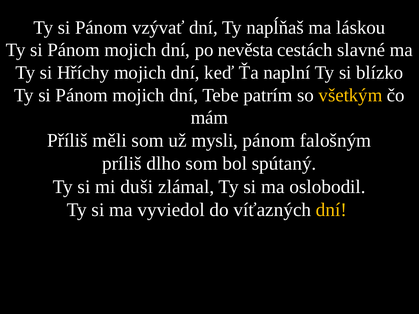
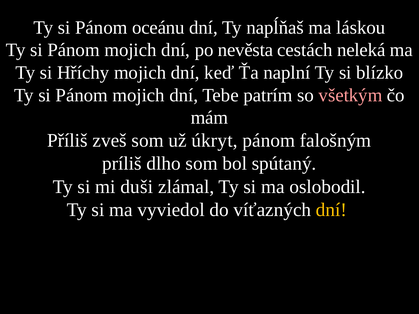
vzývať: vzývať -> oceánu
slavné: slavné -> neleká
všetkým colour: yellow -> pink
měli: měli -> zveš
mysli: mysli -> úkryt
